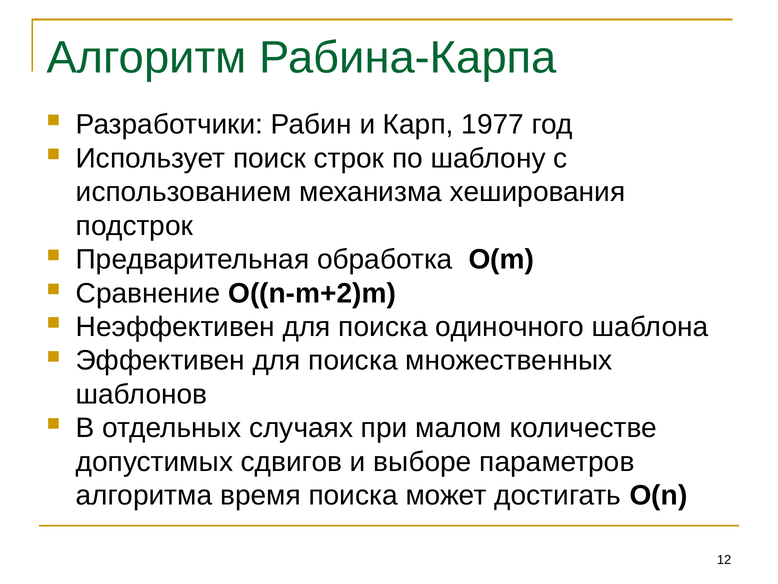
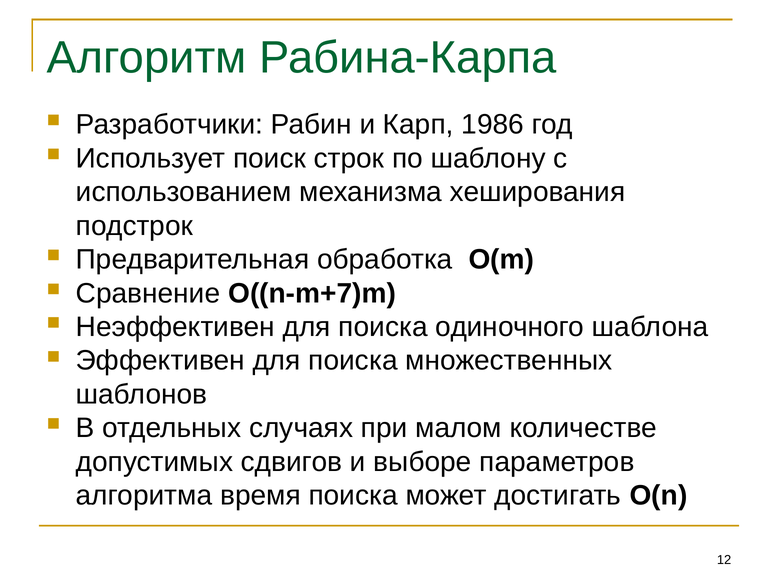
1977: 1977 -> 1986
O((n-m+2)m: O((n-m+2)m -> O((n-m+7)m
